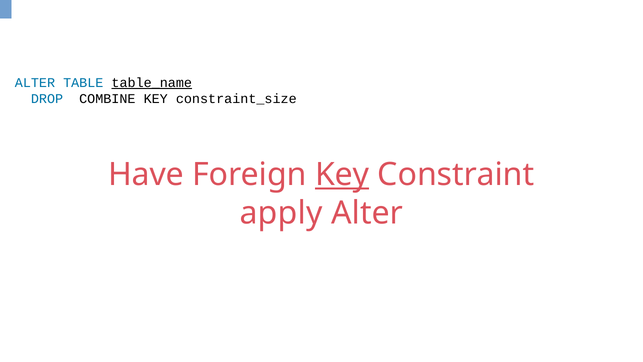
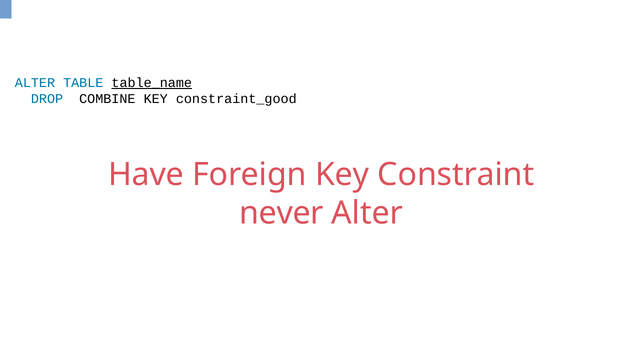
constraint_size: constraint_size -> constraint_good
Key at (342, 174) underline: present -> none
apply: apply -> never
